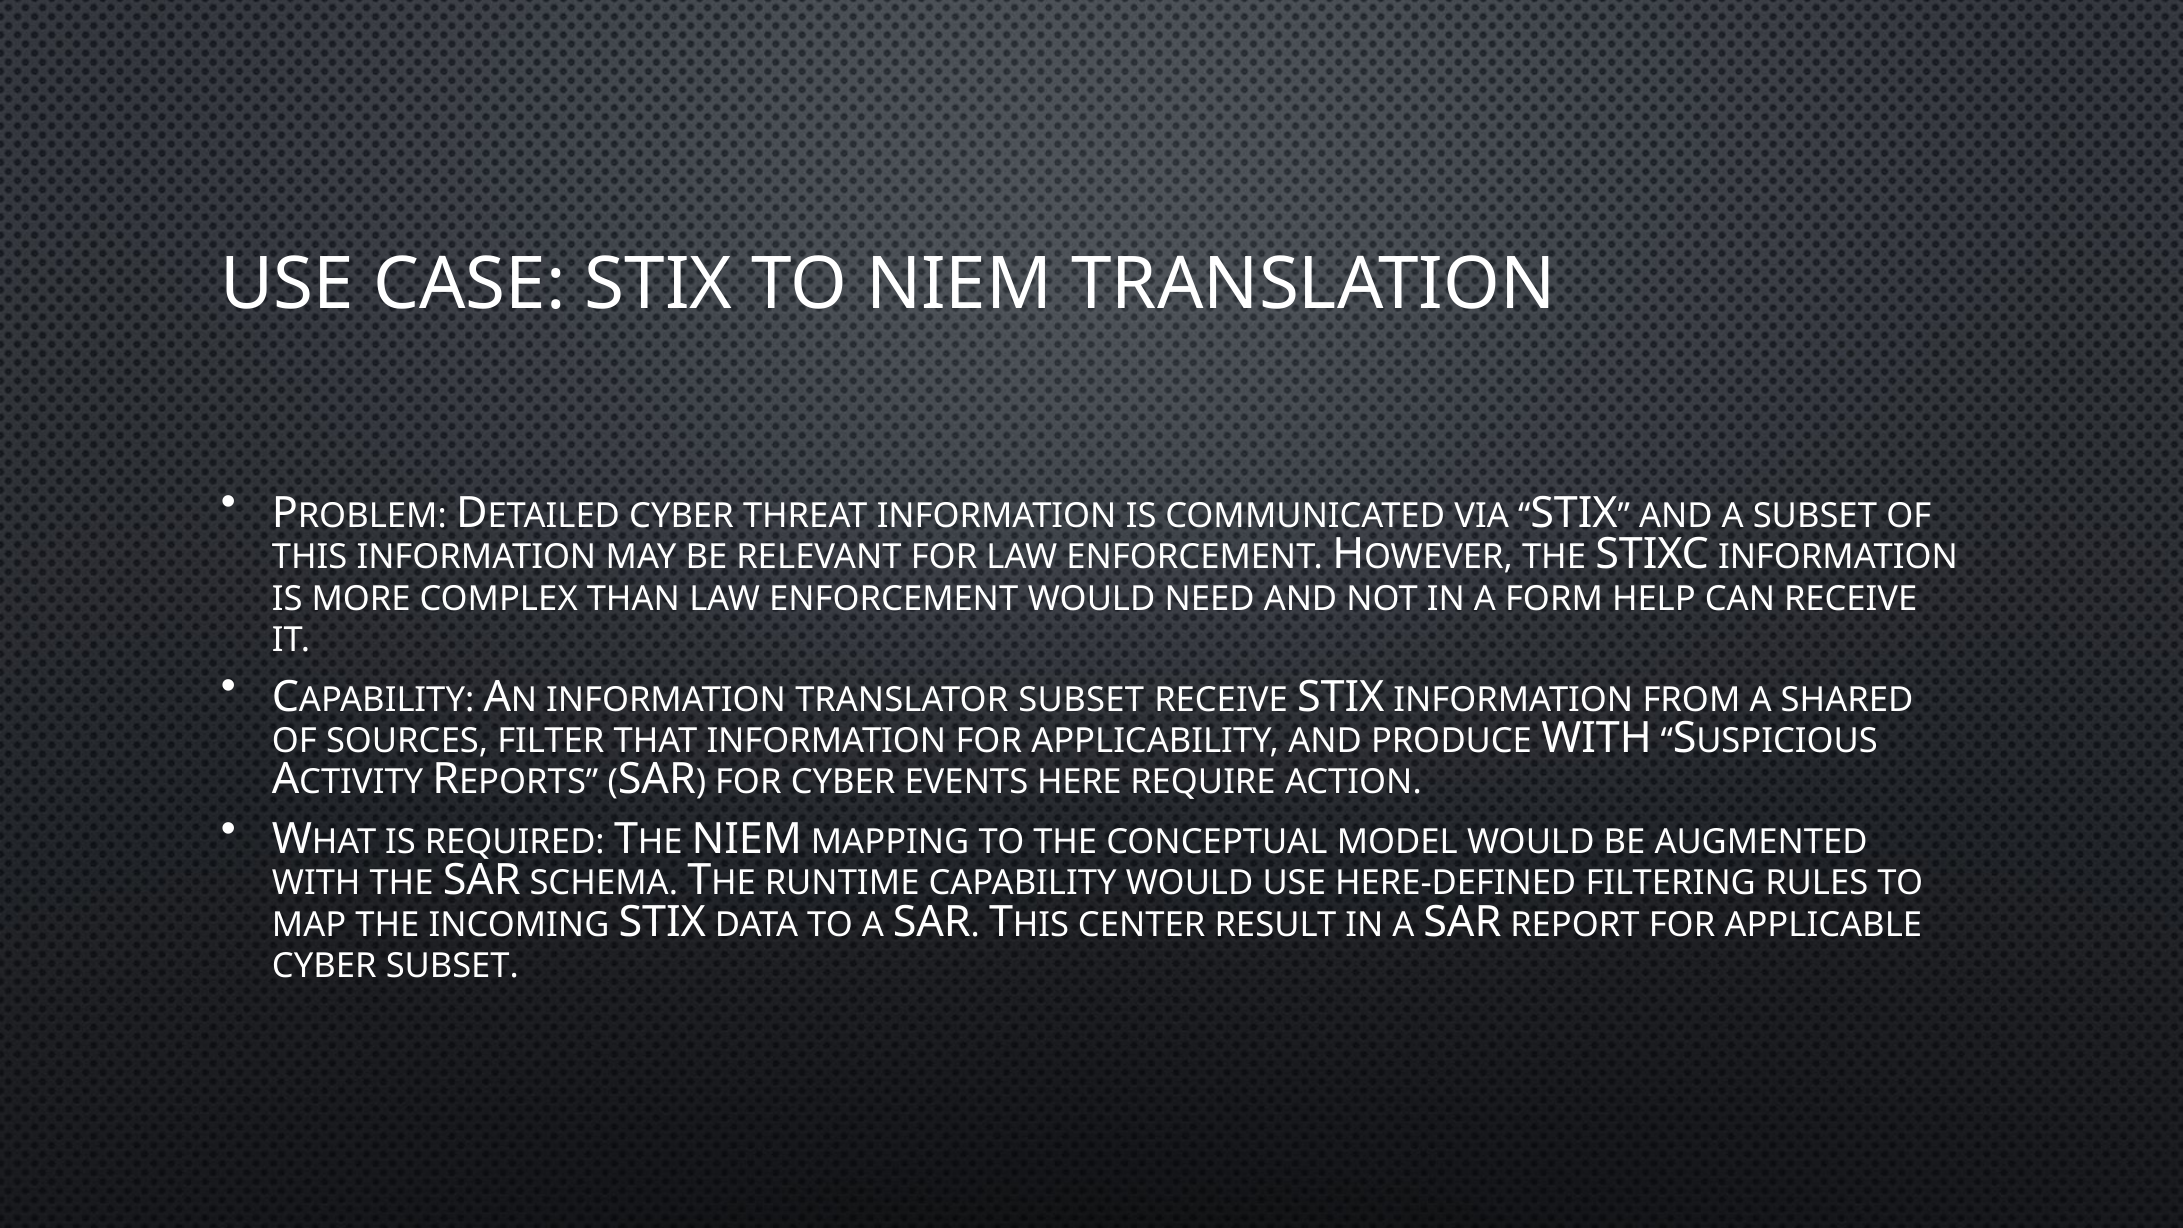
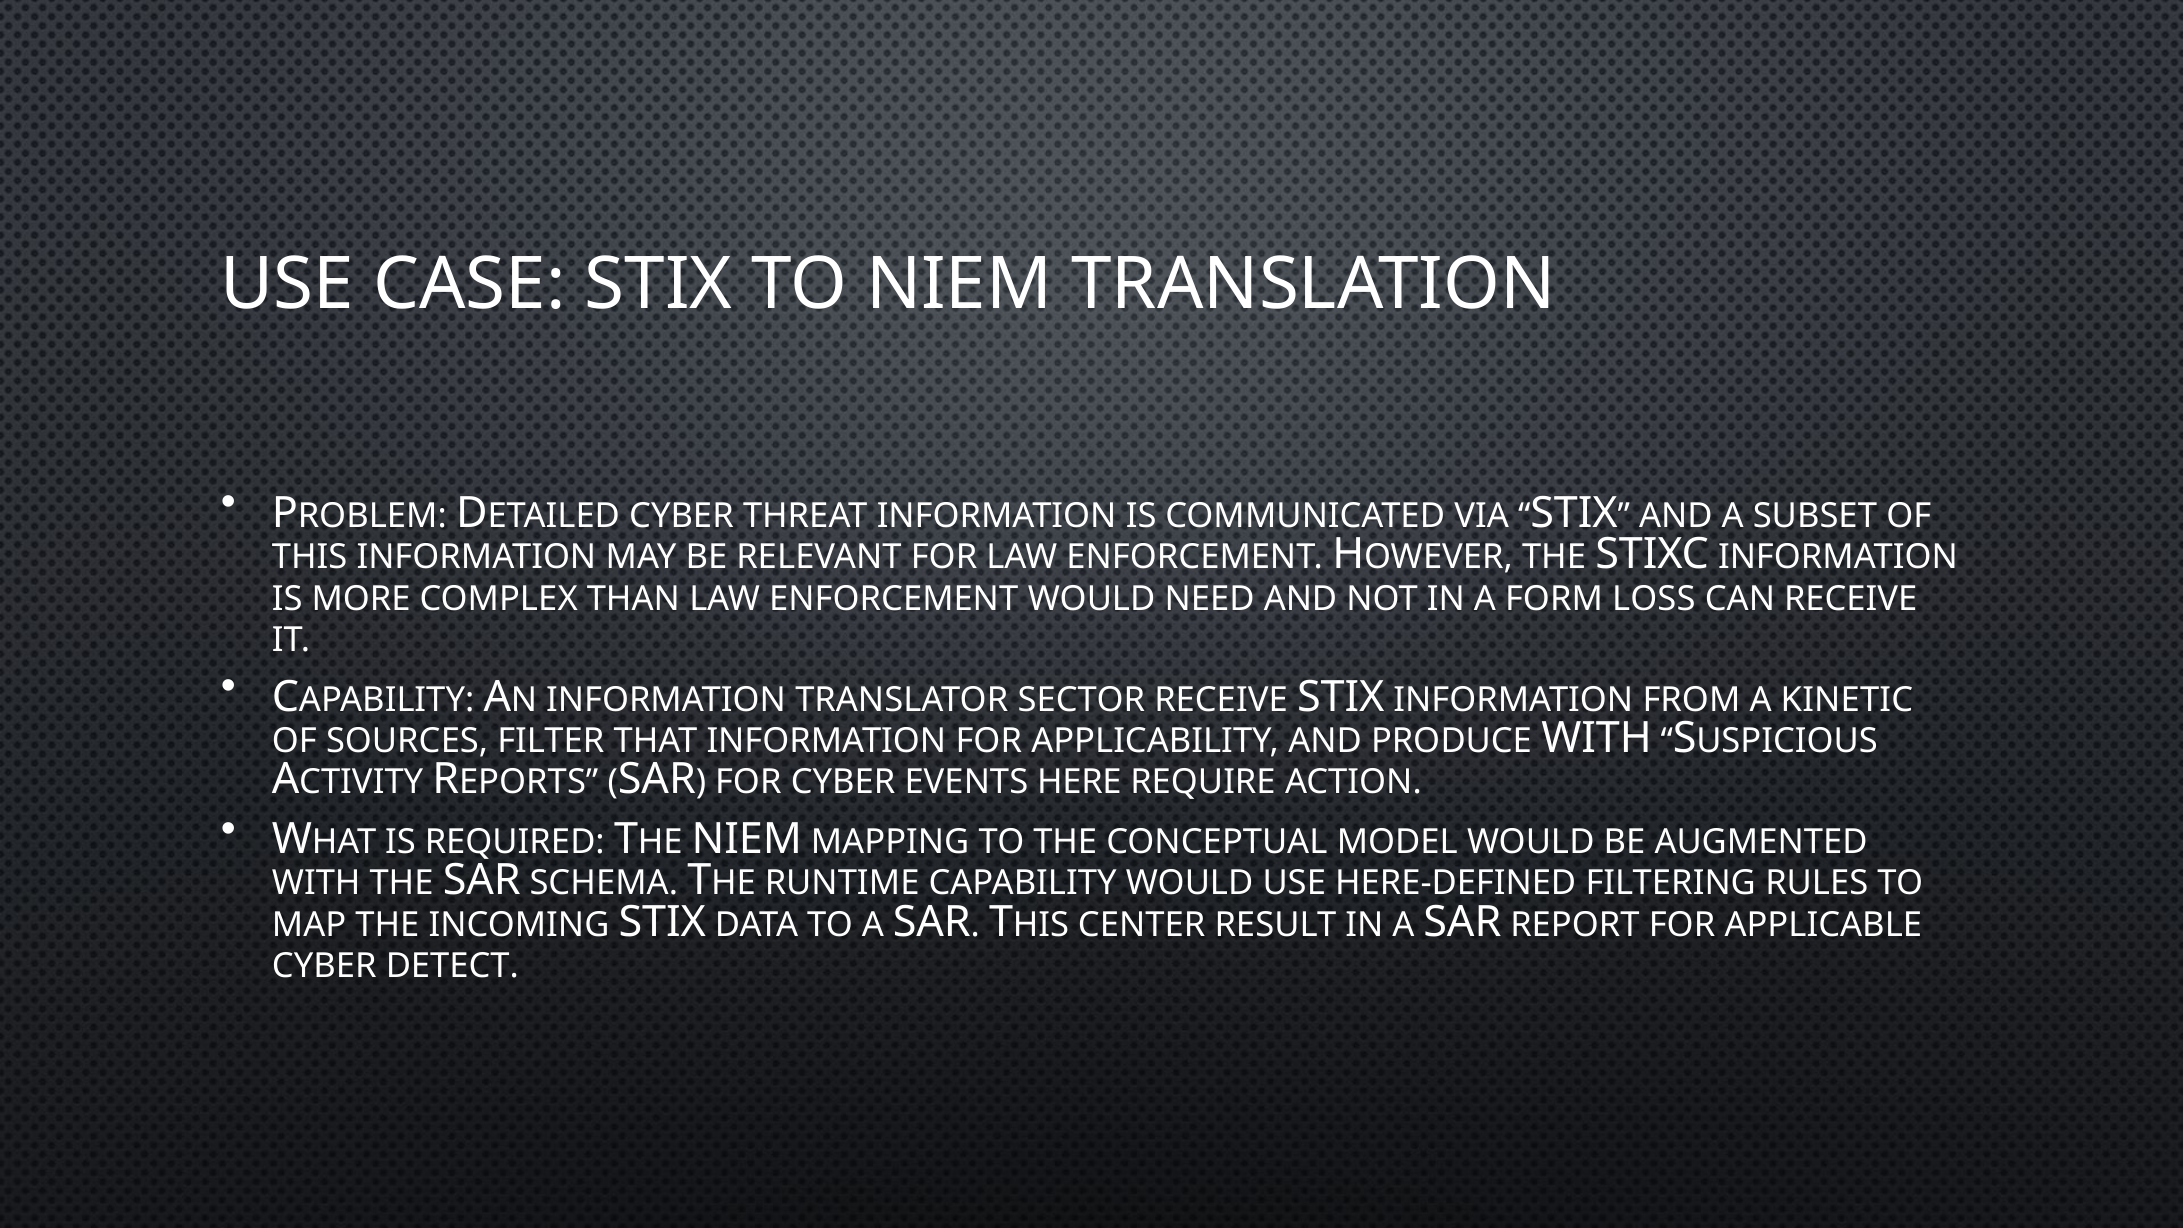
HELP: HELP -> LOSS
TRANSLATOR SUBSET: SUBSET -> SECTOR
SHARED: SHARED -> KINETIC
CYBER SUBSET: SUBSET -> DETECT
